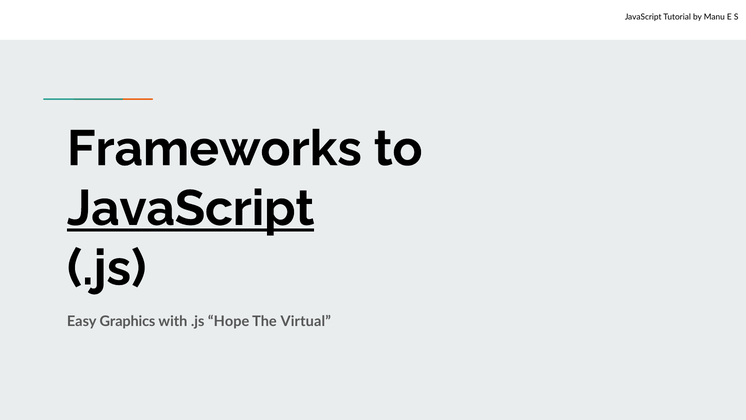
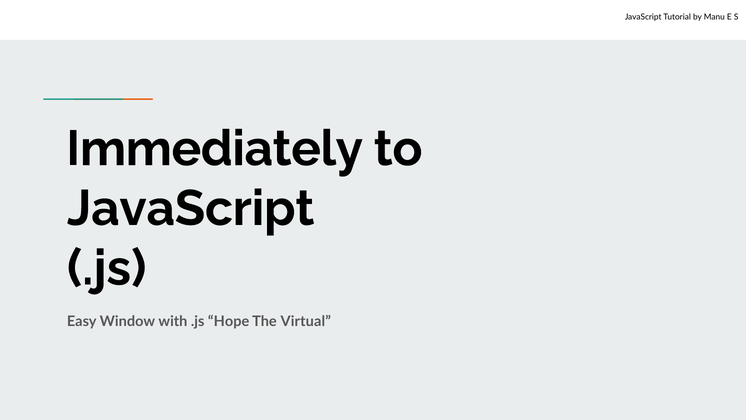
Frameworks: Frameworks -> Immediately
JavaScript at (191, 208) underline: present -> none
Graphics: Graphics -> Window
